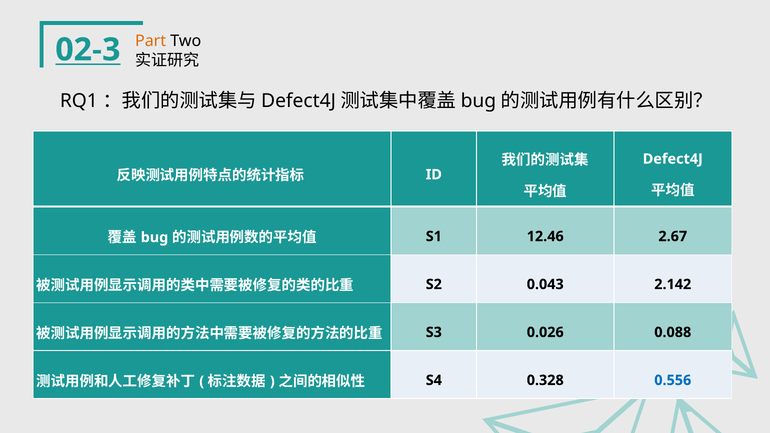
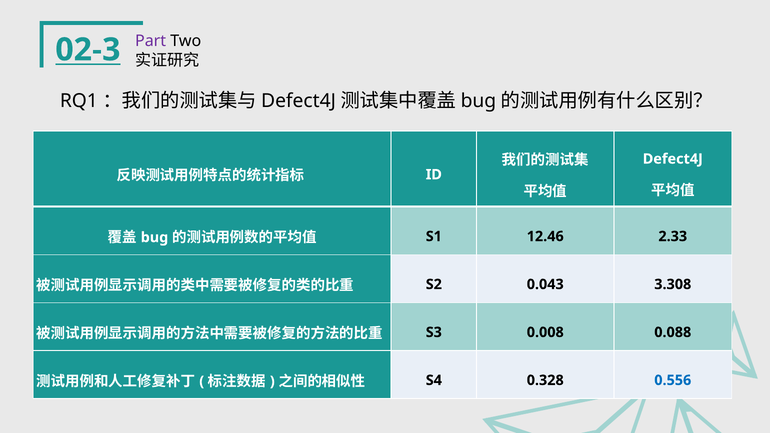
Part colour: orange -> purple
2.67: 2.67 -> 2.33
2.142: 2.142 -> 3.308
0.026: 0.026 -> 0.008
